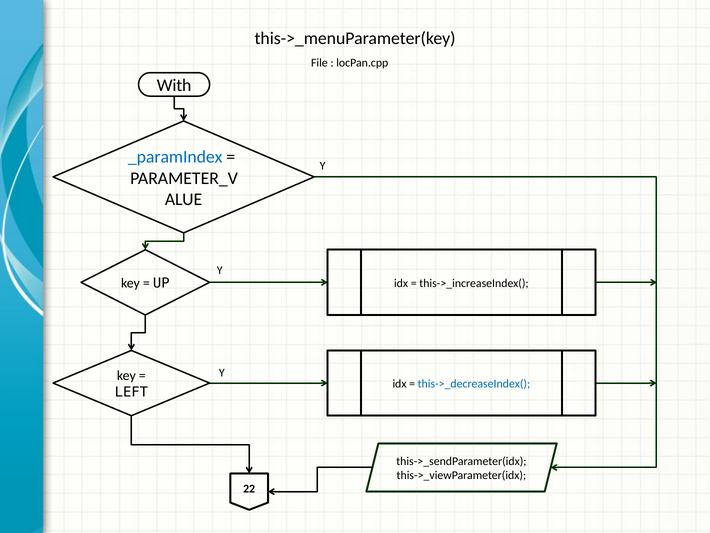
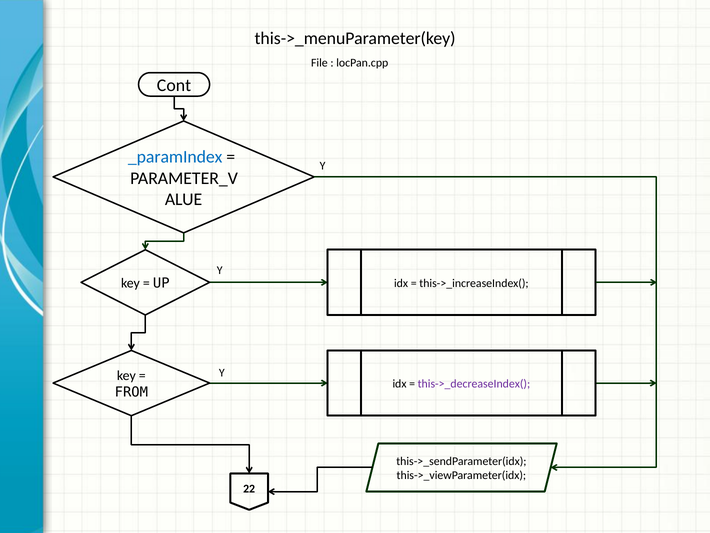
With: With -> Cont
this->_decreaseIndex( colour: blue -> purple
LEFT: LEFT -> FROM
